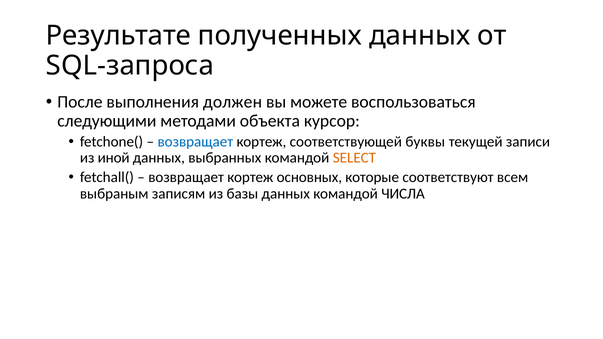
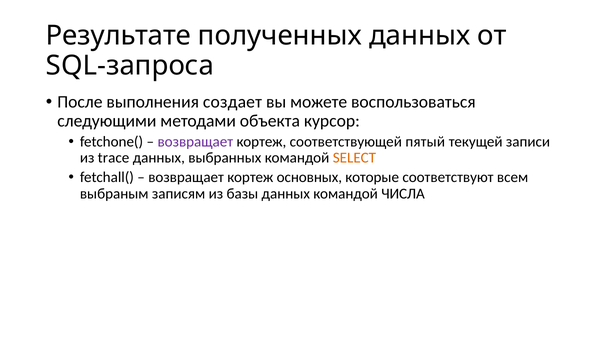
должен: должен -> создает
возвращает at (195, 142) colour: blue -> purple
буквы: буквы -> пятый
иной: иной -> trace
